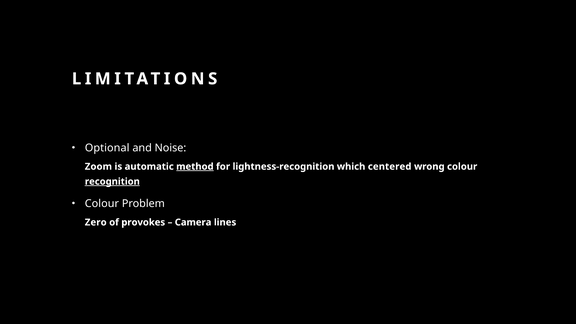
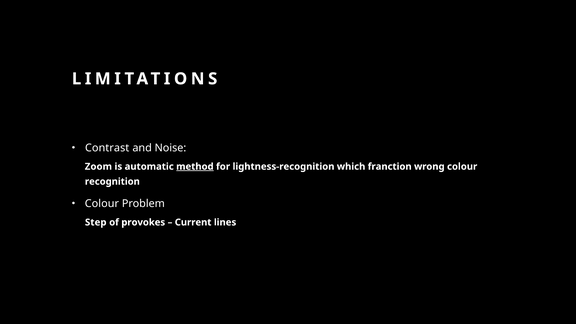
Optional: Optional -> Contrast
centered: centered -> franction
recognition underline: present -> none
Zero: Zero -> Step
Camera: Camera -> Current
